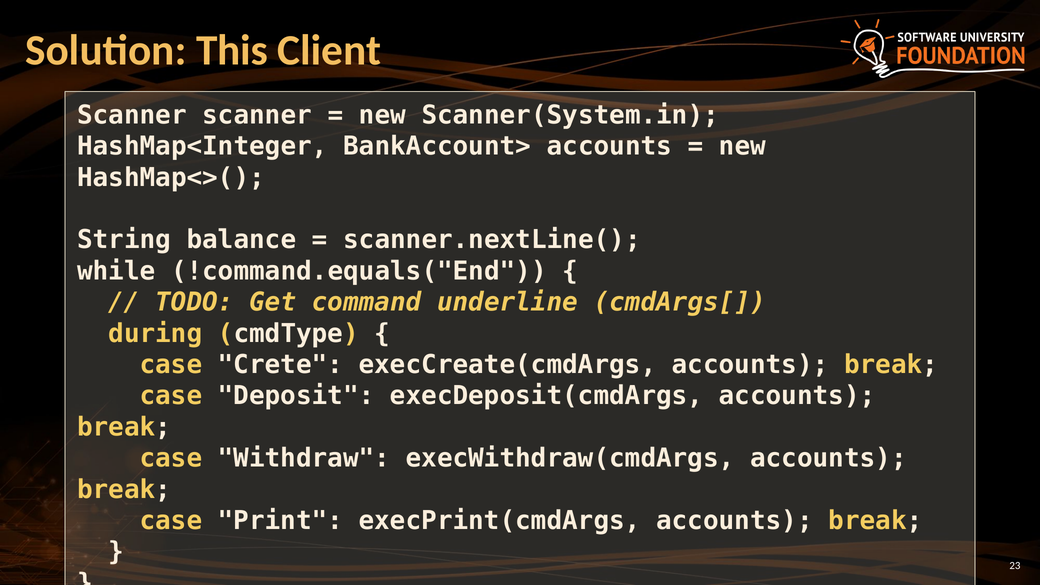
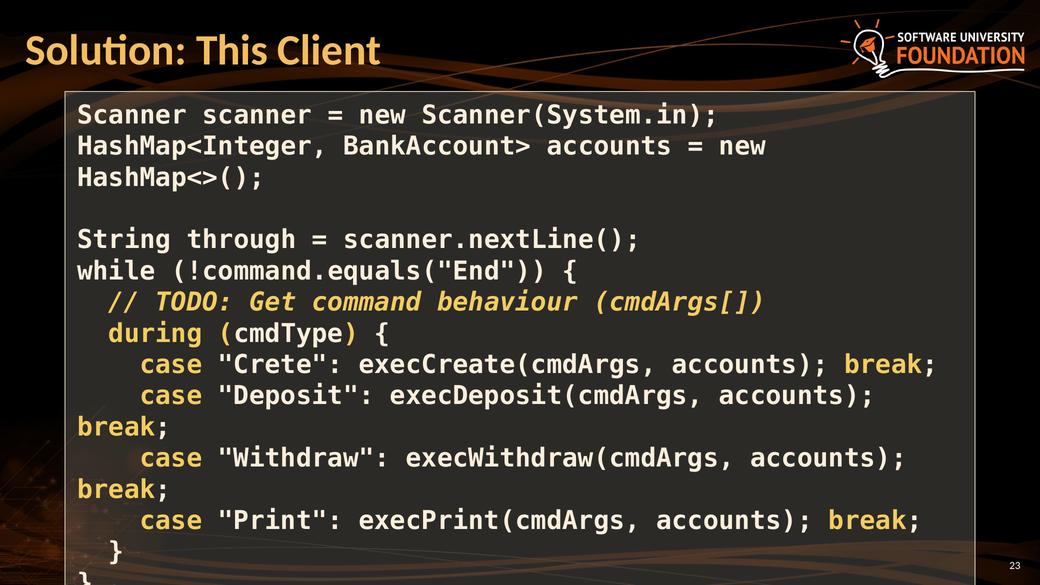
balance: balance -> through
underline: underline -> behaviour
